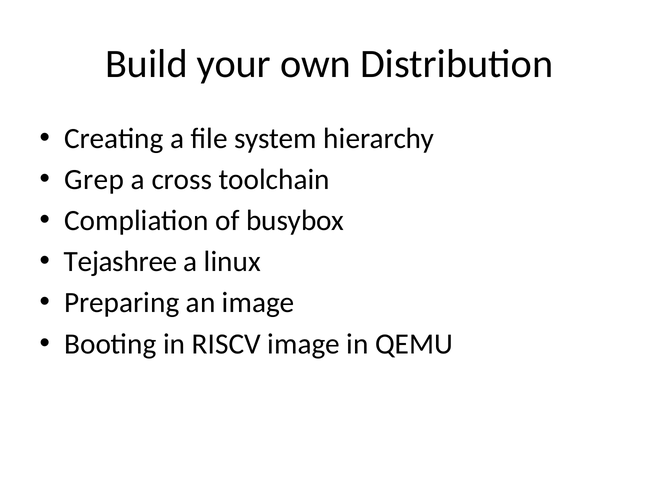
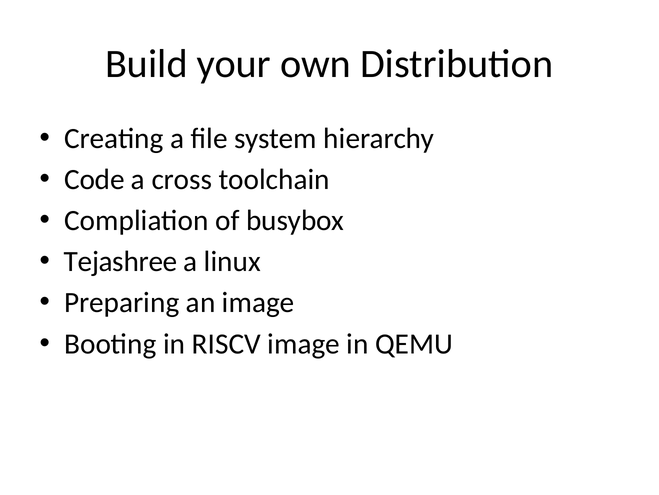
Grep: Grep -> Code
